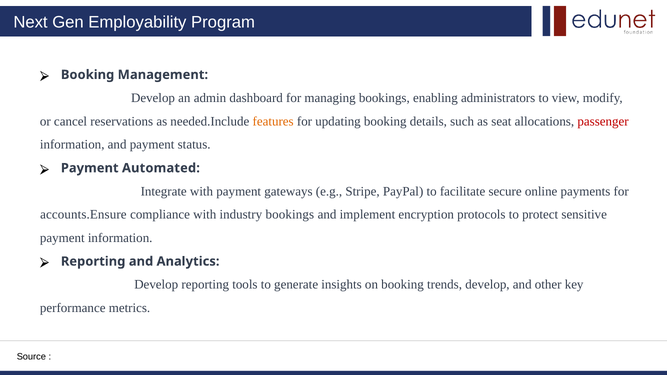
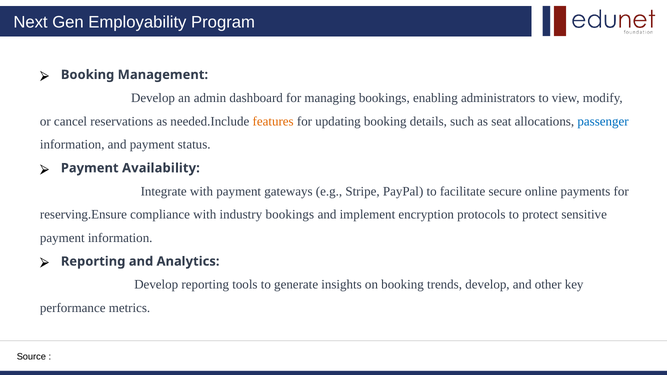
passenger colour: red -> blue
Automated: Automated -> Availability
accounts.Ensure: accounts.Ensure -> reserving.Ensure
